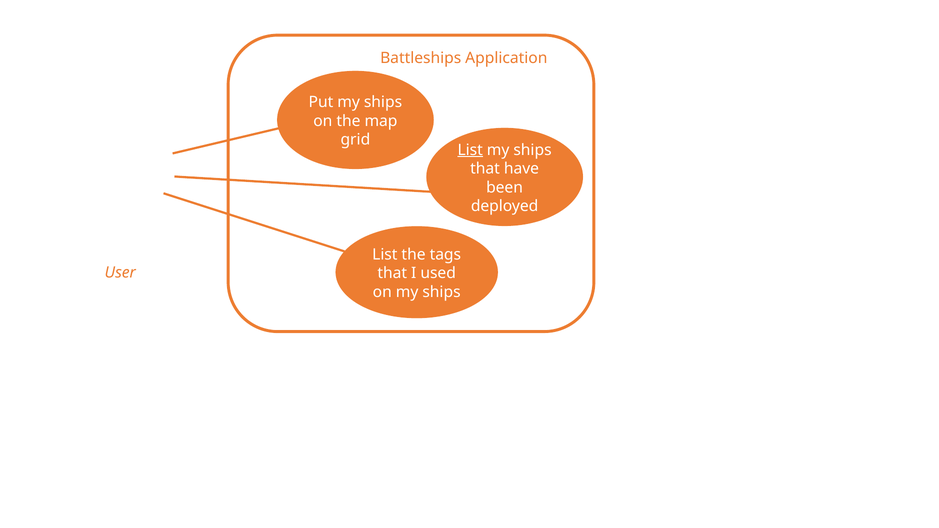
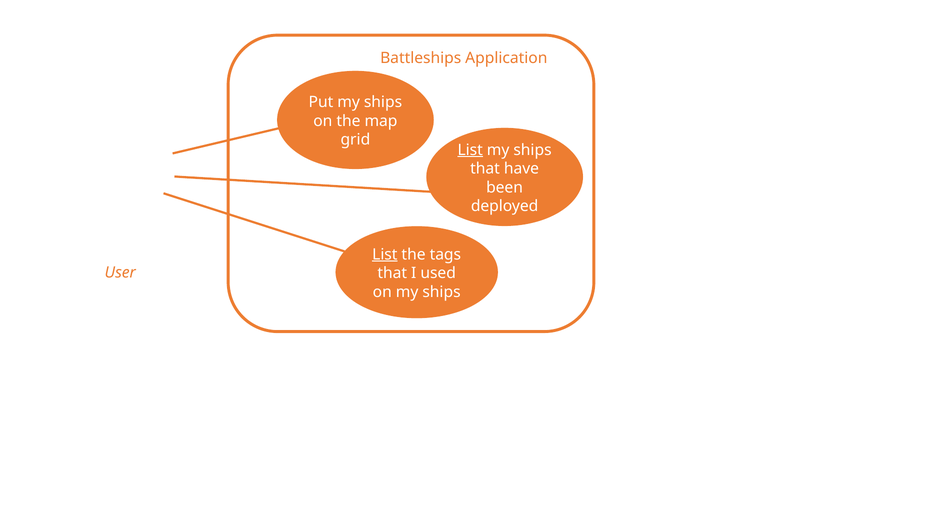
List at (385, 255) underline: none -> present
